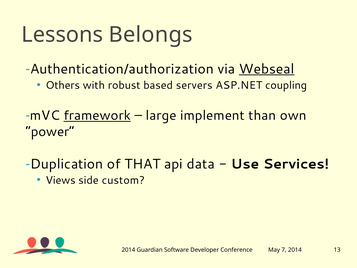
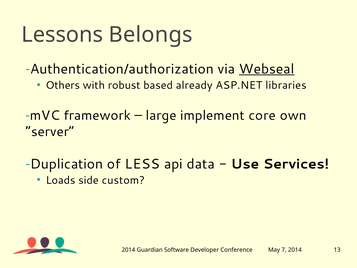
servers: servers -> already
coupling: coupling -> libraries
framework underline: present -> none
than: than -> core
power: power -> server
THAT: THAT -> LESS
Views: Views -> Loads
